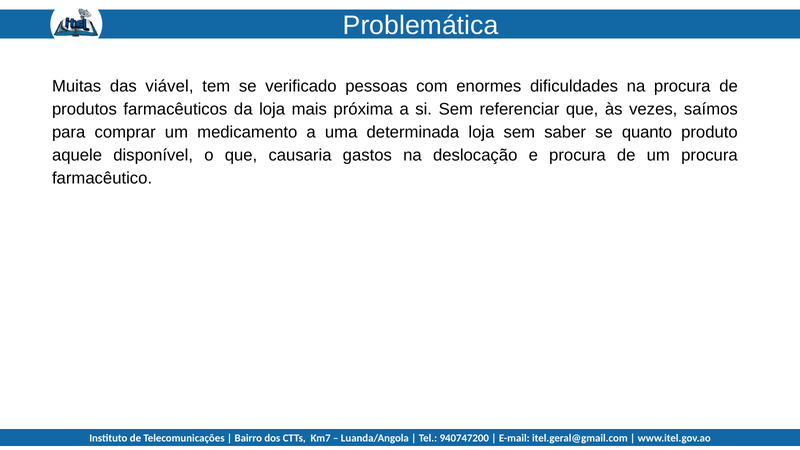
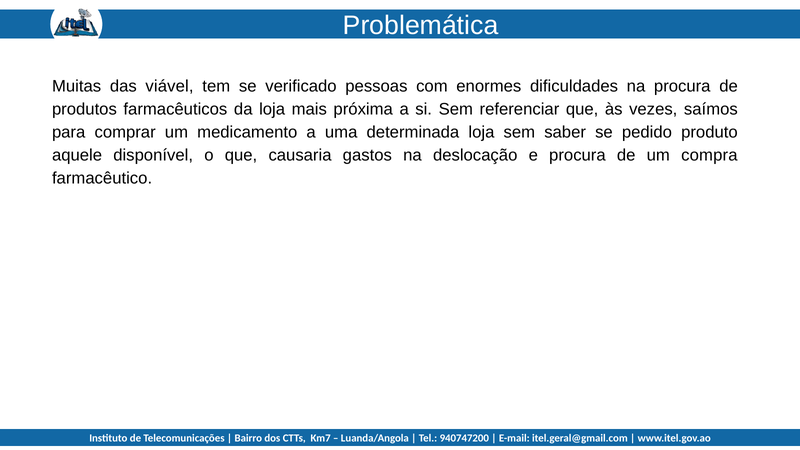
quanto: quanto -> pedido
um procura: procura -> compra
